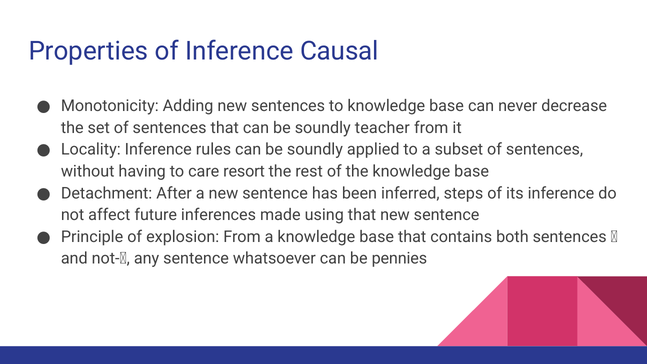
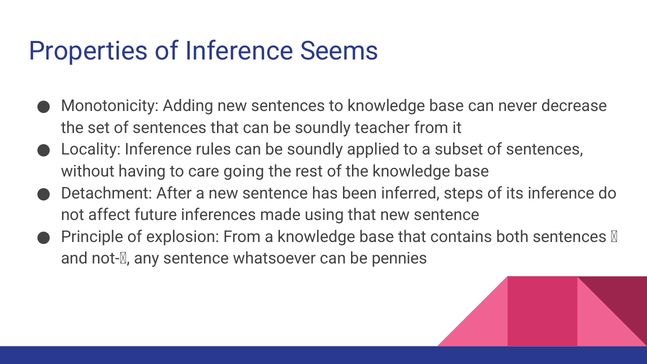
Causal: Causal -> Seems
resort: resort -> going
